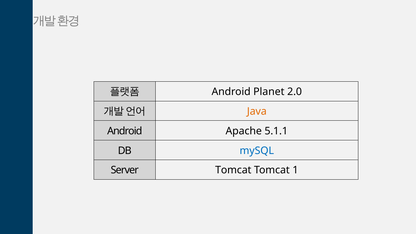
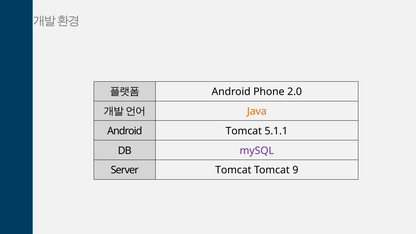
Planet: Planet -> Phone
Android Apache: Apache -> Tomcat
mySQL colour: blue -> purple
1: 1 -> 9
